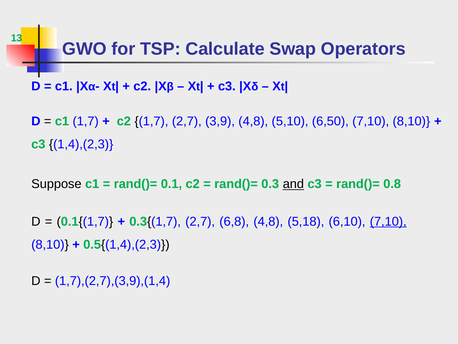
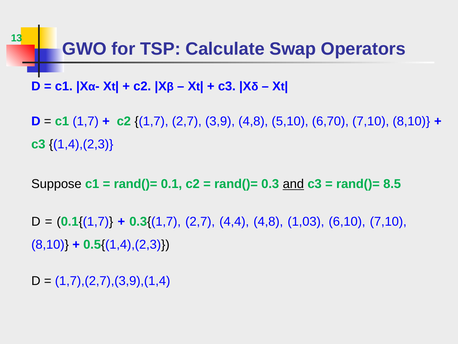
6,50: 6,50 -> 6,70
0.8: 0.8 -> 8.5
6,8: 6,8 -> 4,4
5,18: 5,18 -> 1,03
7,10 at (388, 221) underline: present -> none
